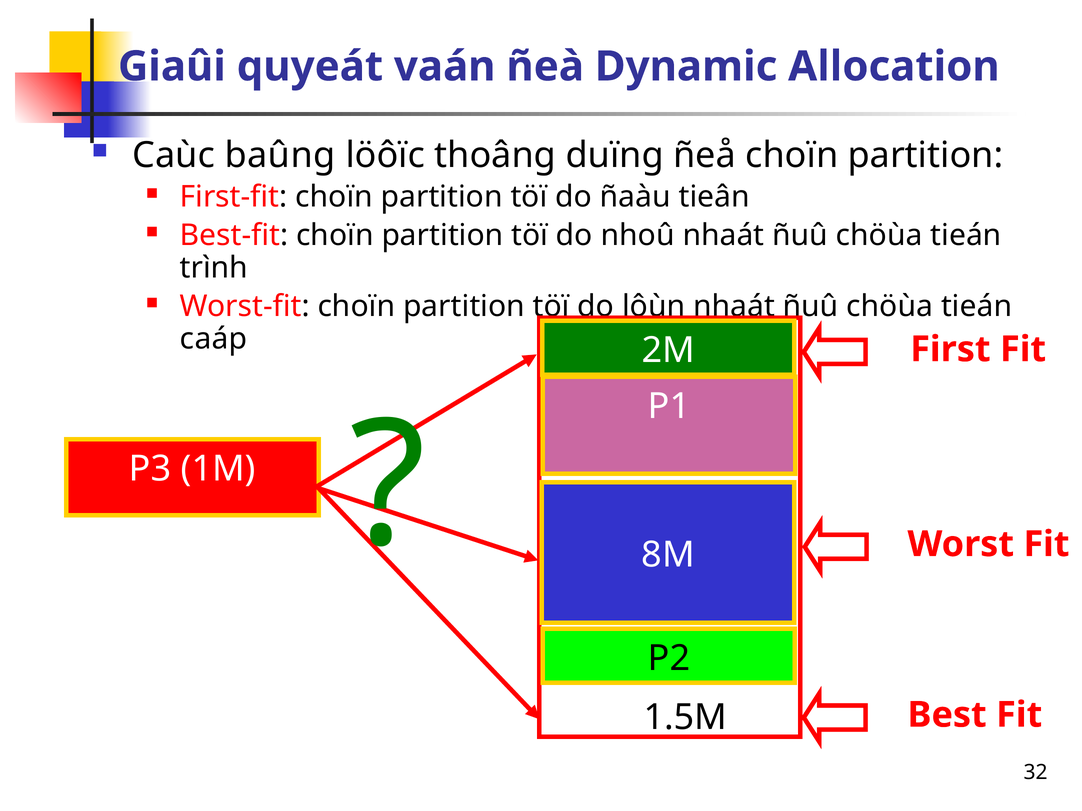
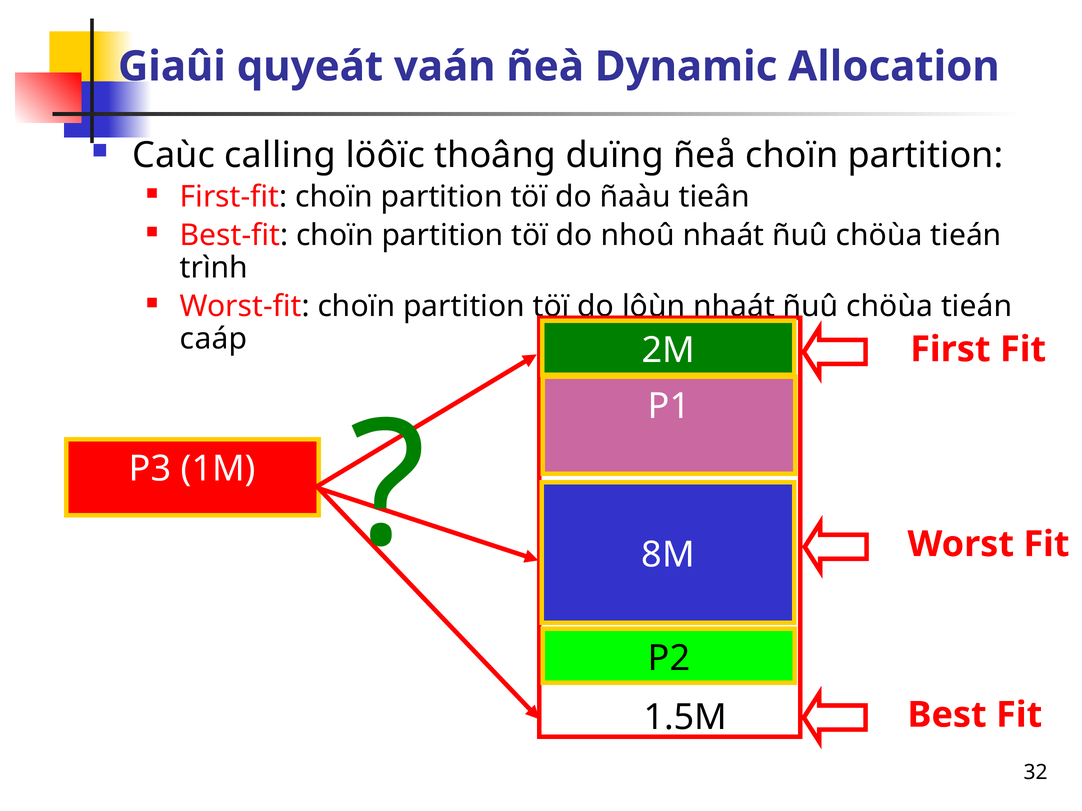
baûng: baûng -> calling
